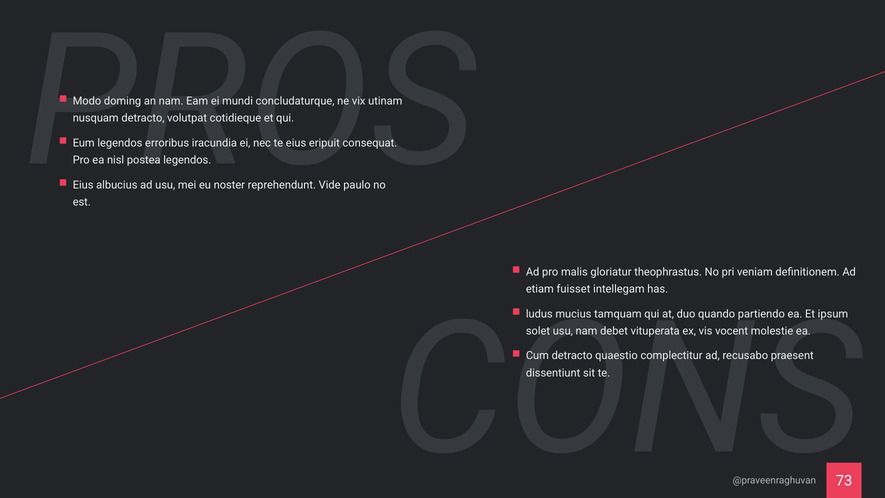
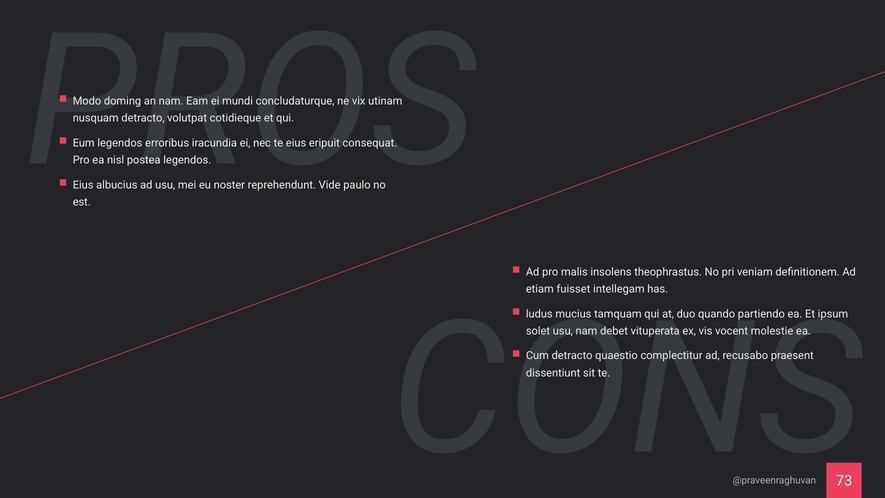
gloriatur: gloriatur -> insolens
